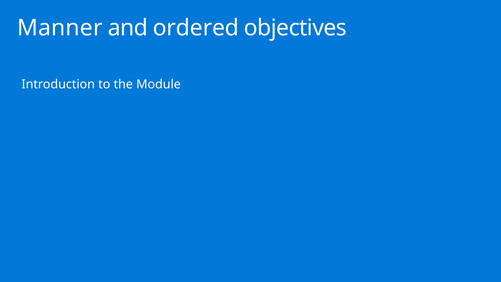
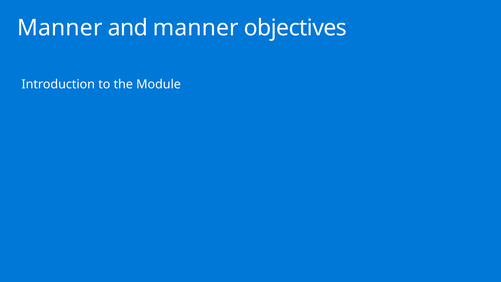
and ordered: ordered -> manner
